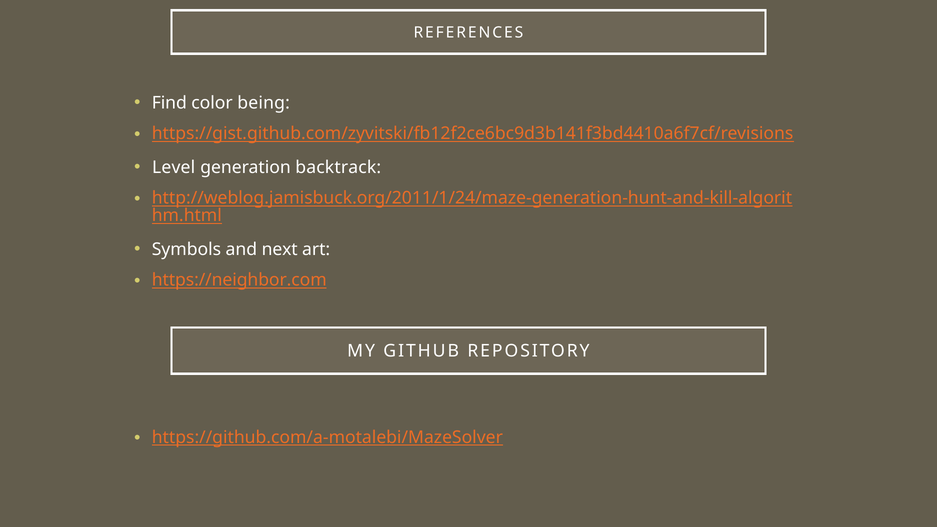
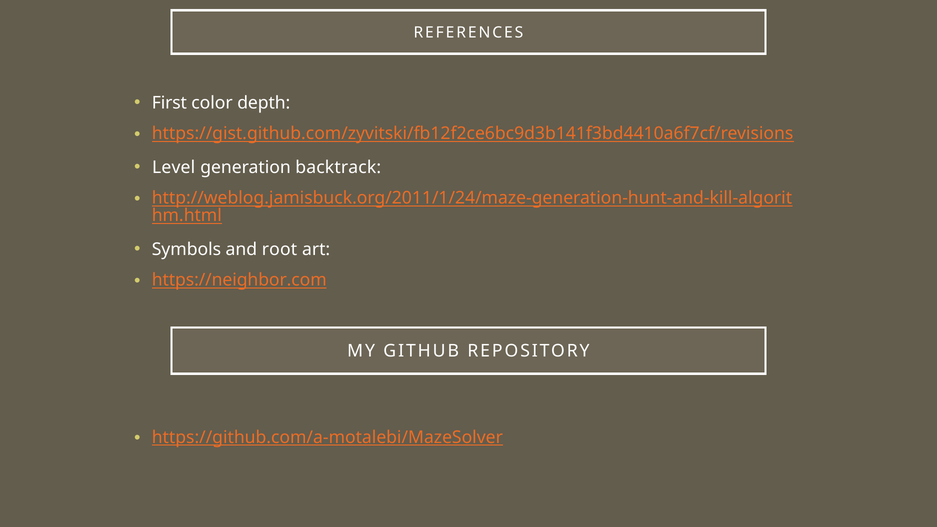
Find: Find -> First
being: being -> depth
next: next -> root
